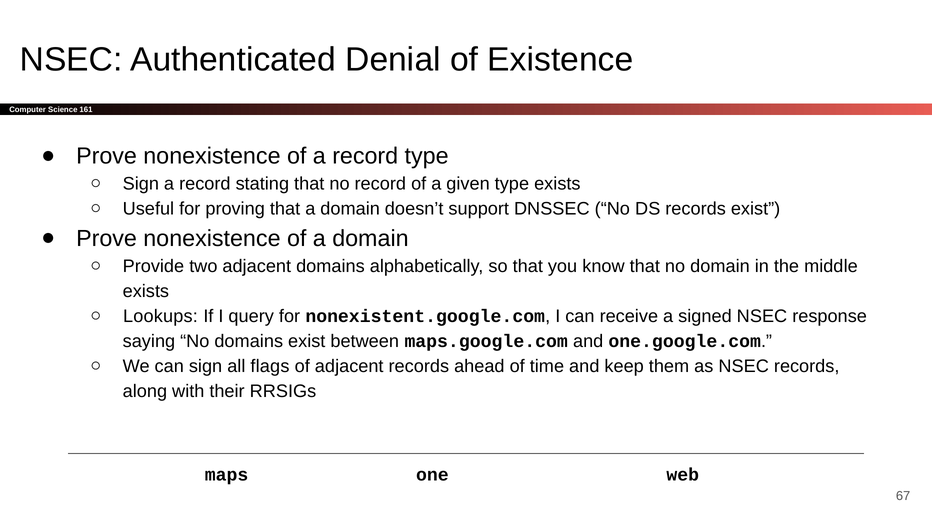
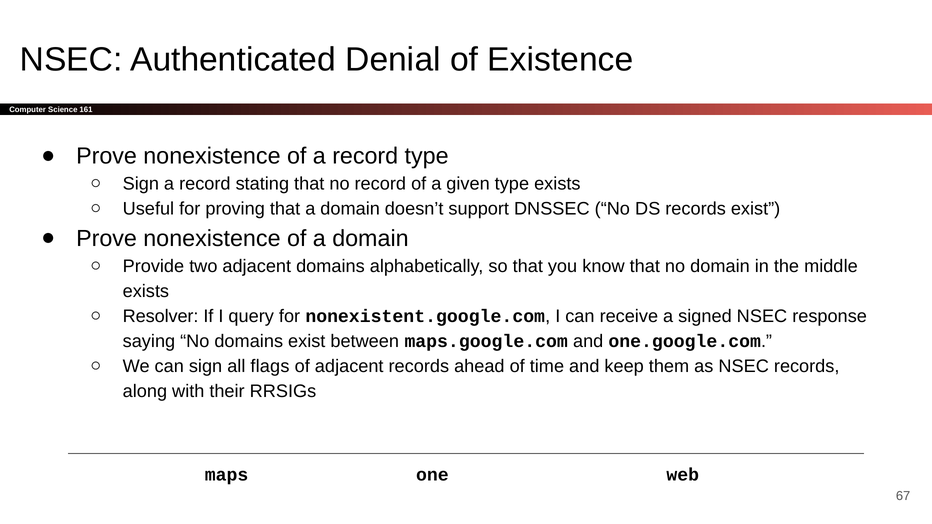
Lookups: Lookups -> Resolver
